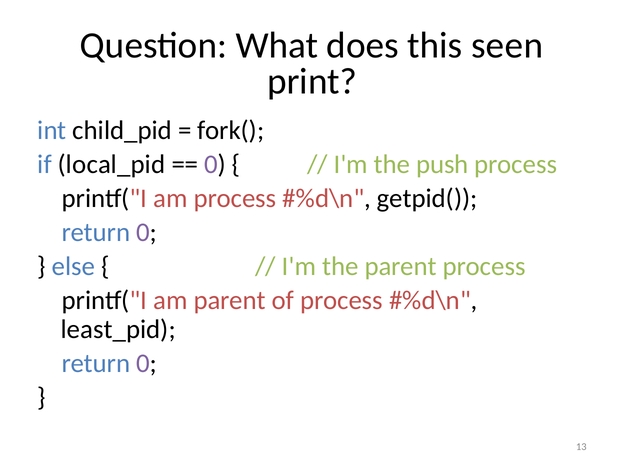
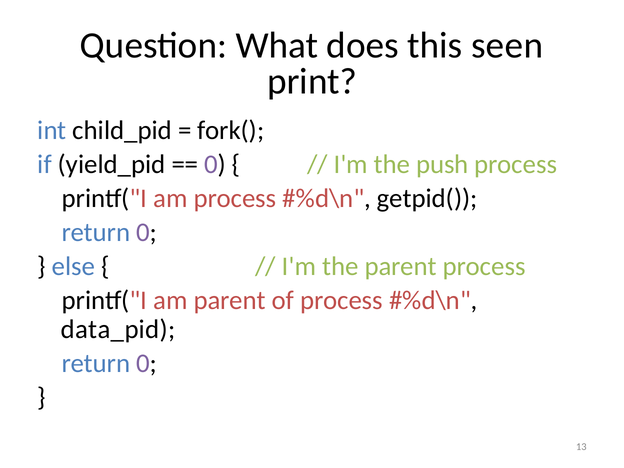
local_pid: local_pid -> yield_pid
least_pid: least_pid -> data_pid
